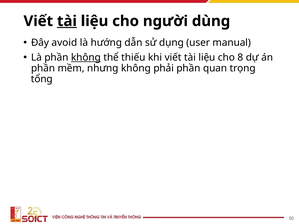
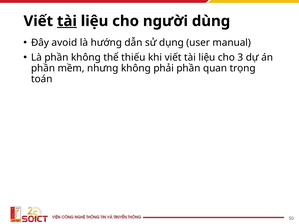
không at (86, 58) underline: present -> none
8: 8 -> 3
tổng: tổng -> toán
